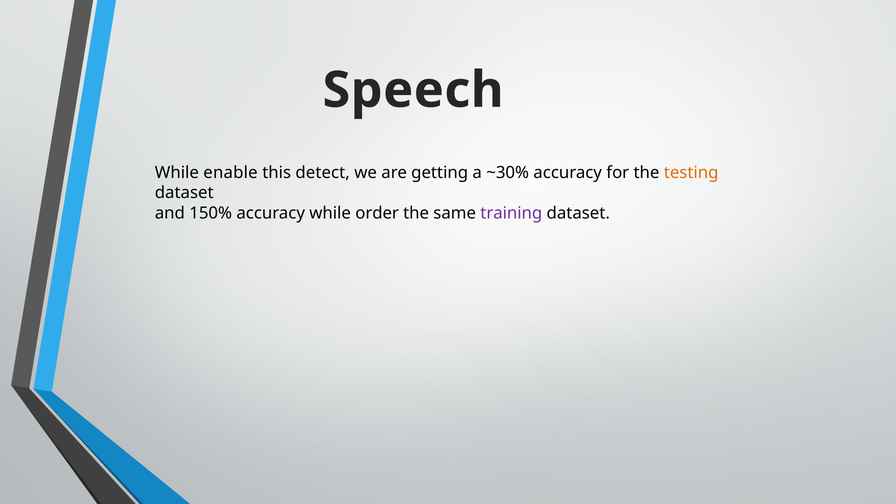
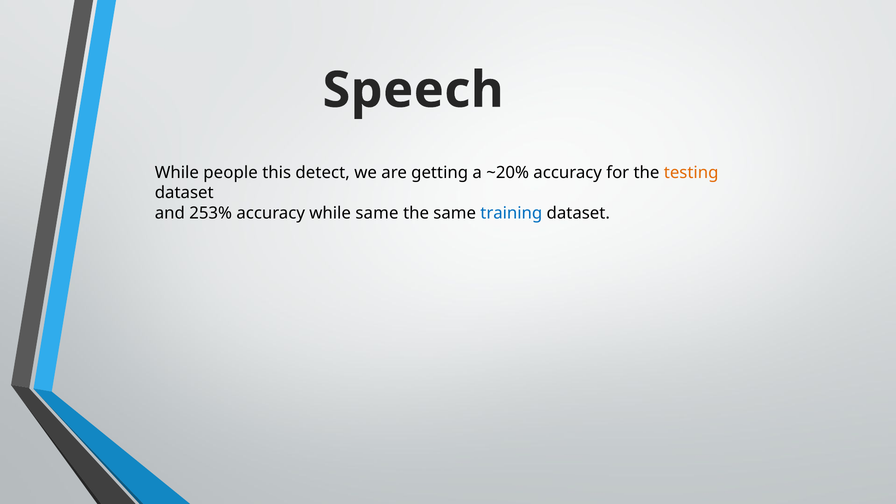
enable: enable -> people
~30%: ~30% -> ~20%
150%: 150% -> 253%
while order: order -> same
training colour: purple -> blue
